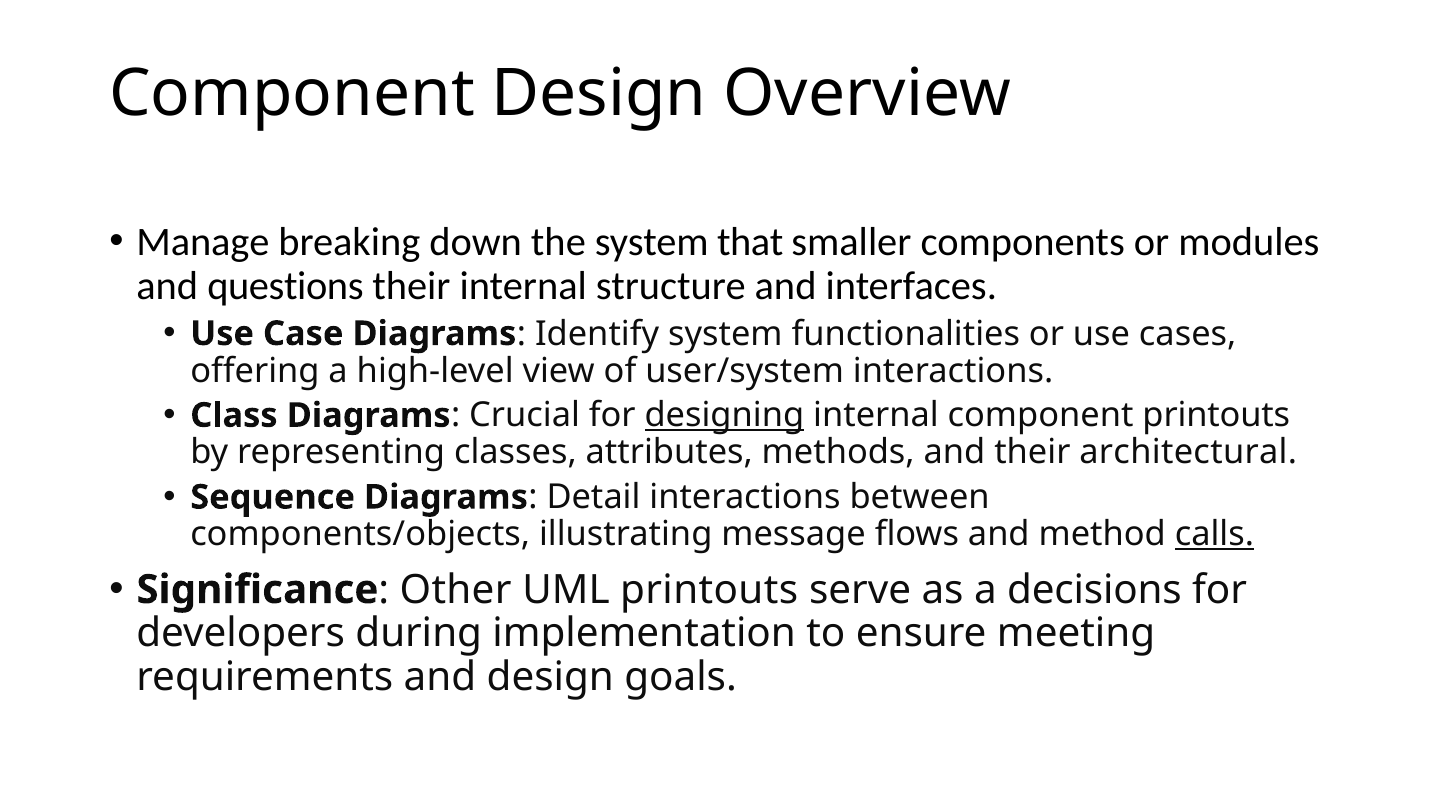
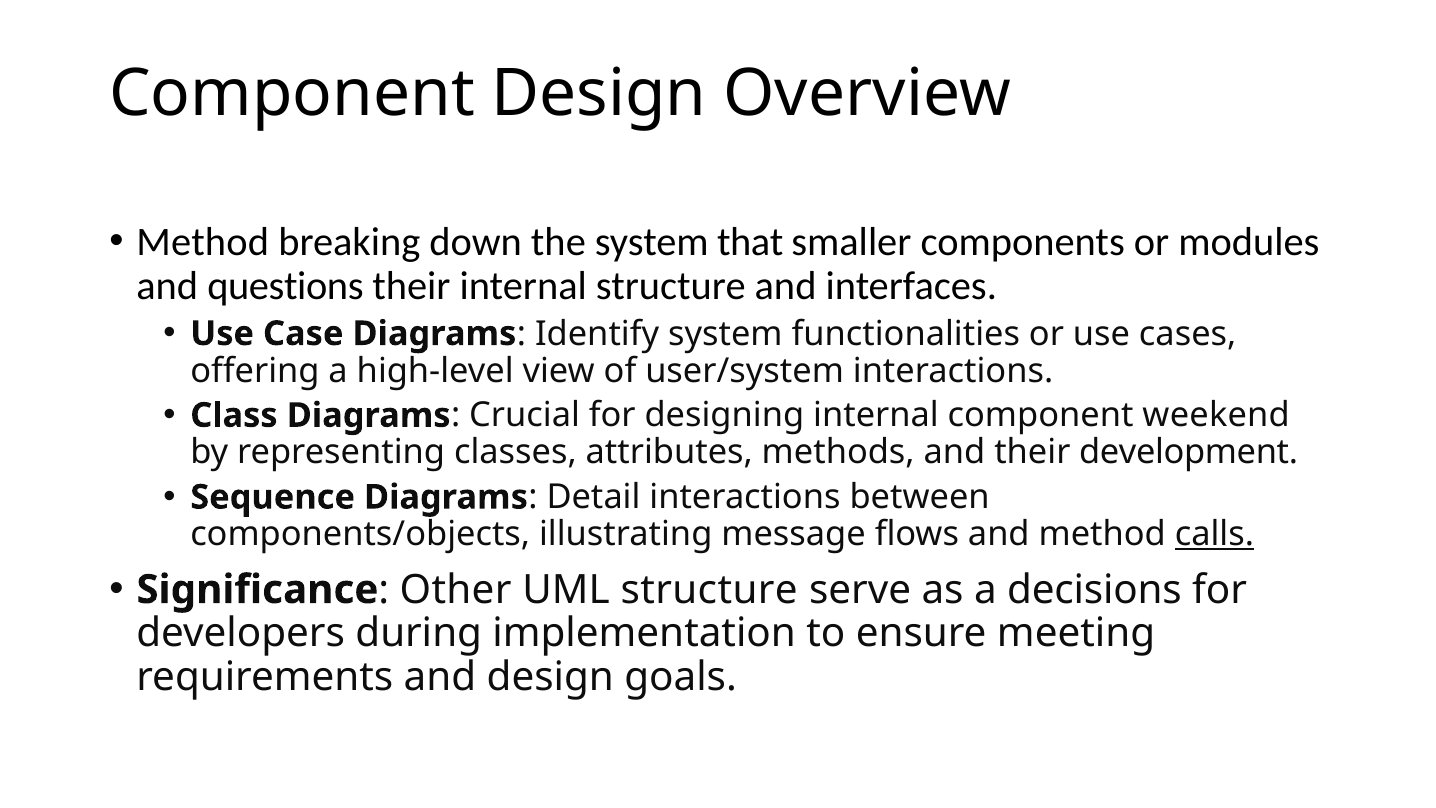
Manage at (203, 242): Manage -> Method
designing underline: present -> none
component printouts: printouts -> weekend
architectural: architectural -> development
UML printouts: printouts -> structure
